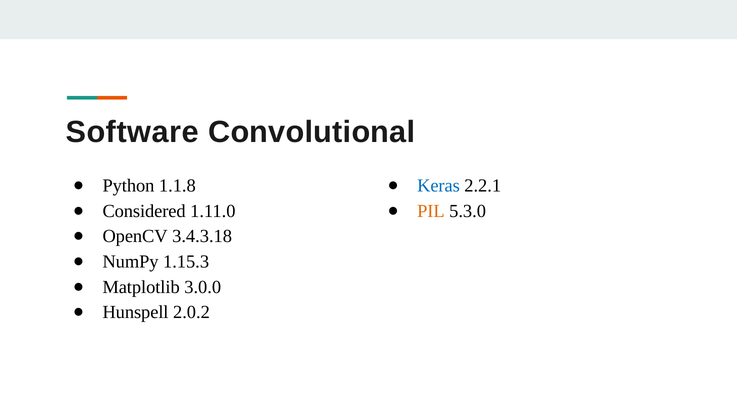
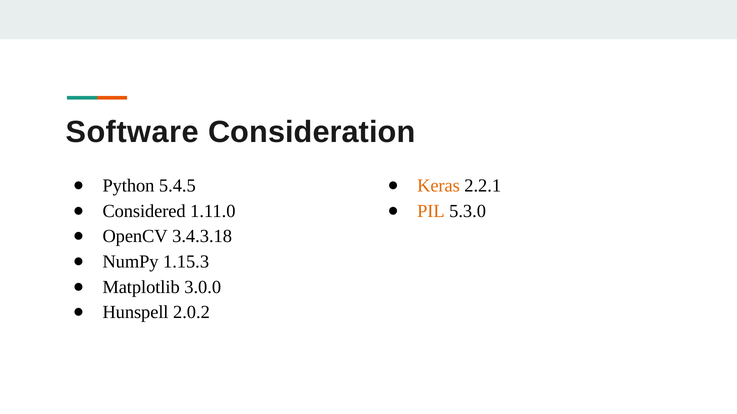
Convolutional: Convolutional -> Consideration
1.1.8: 1.1.8 -> 5.4.5
Keras colour: blue -> orange
